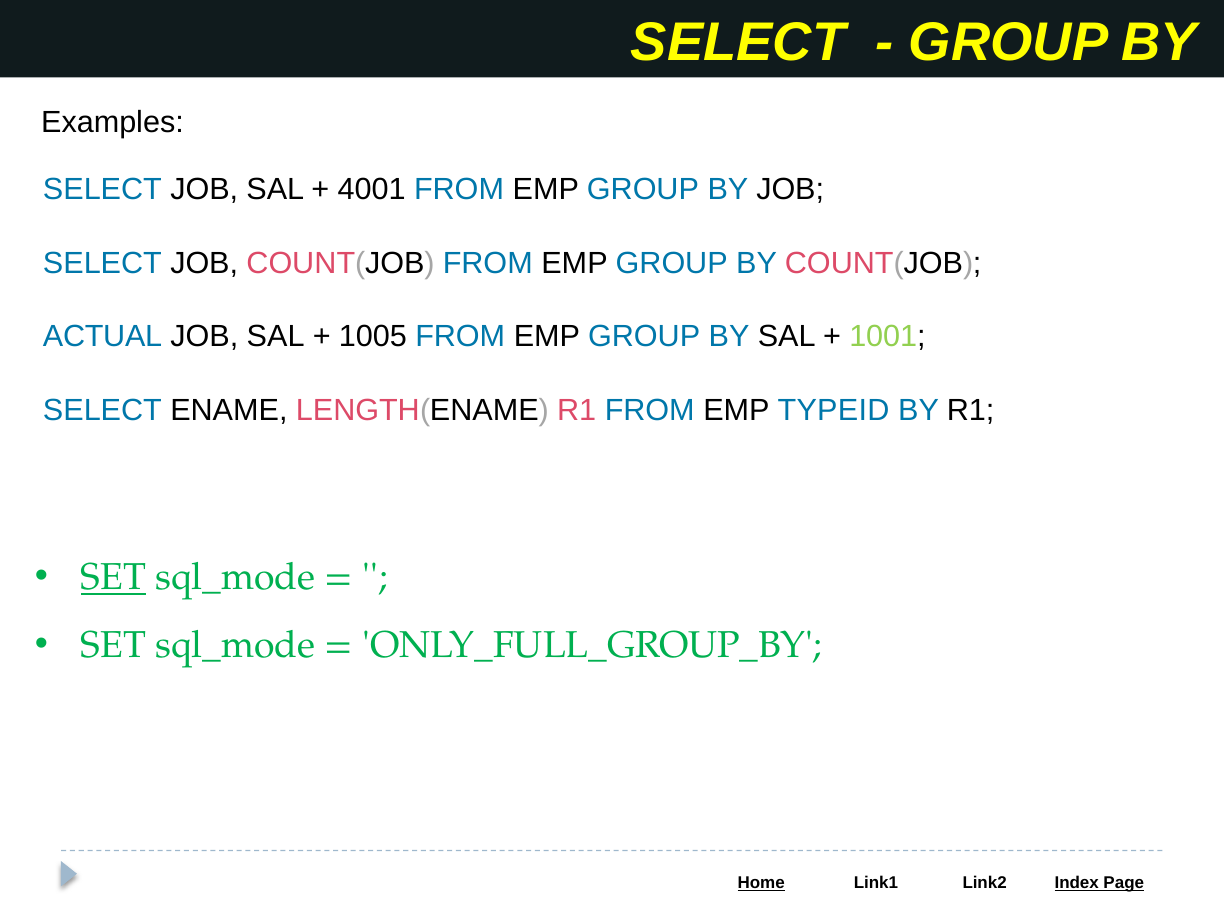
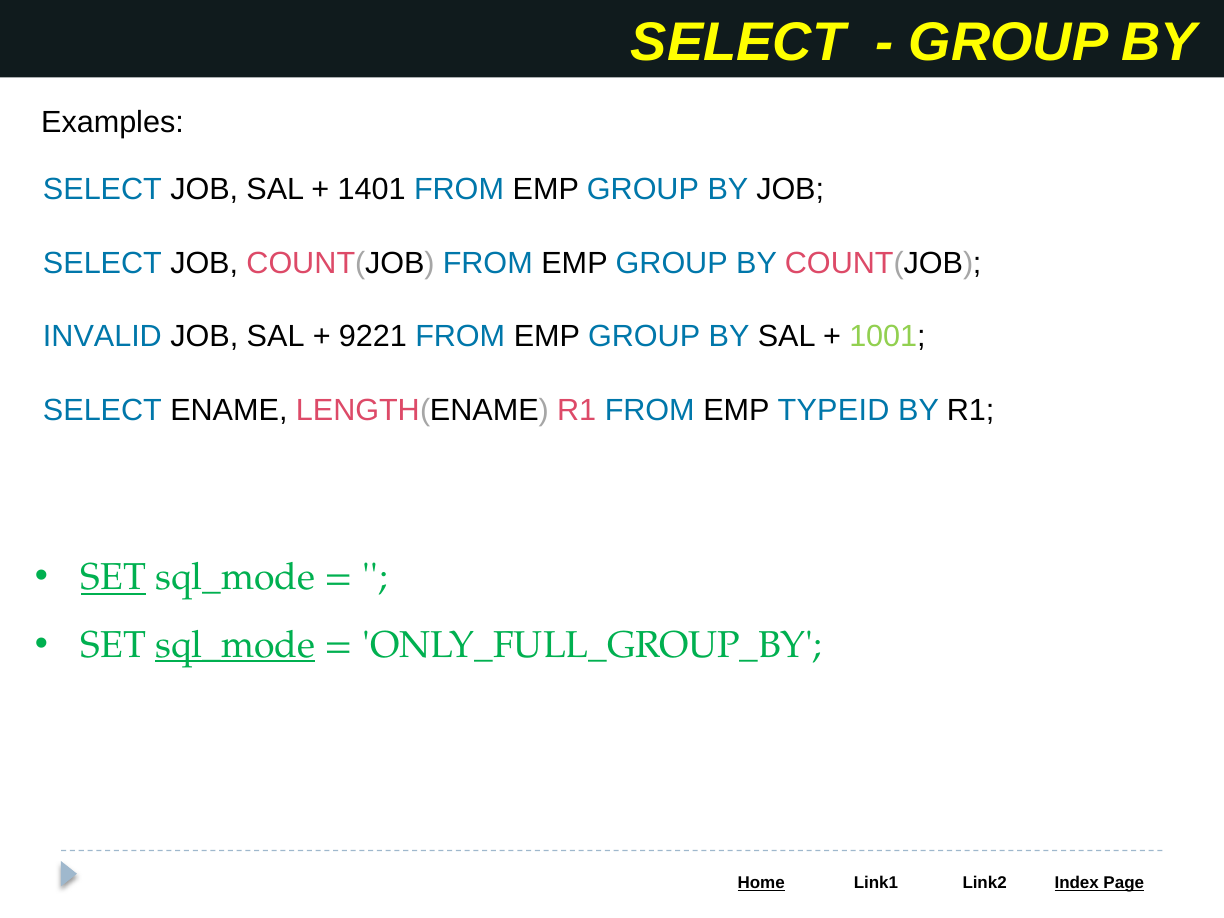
4001: 4001 -> 1401
ACTUAL: ACTUAL -> INVALID
1005: 1005 -> 9221
sql_mode at (235, 645) underline: none -> present
